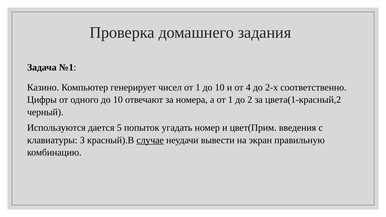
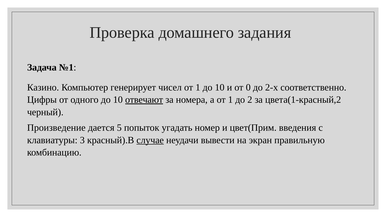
4: 4 -> 0
отвечают underline: none -> present
Используются: Используются -> Произведение
